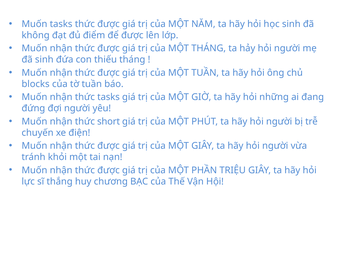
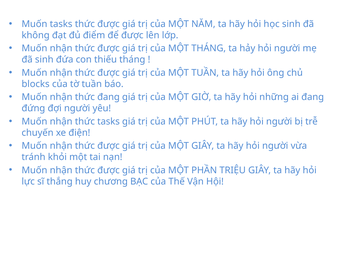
thức tasks: tasks -> đang
thức short: short -> tasks
